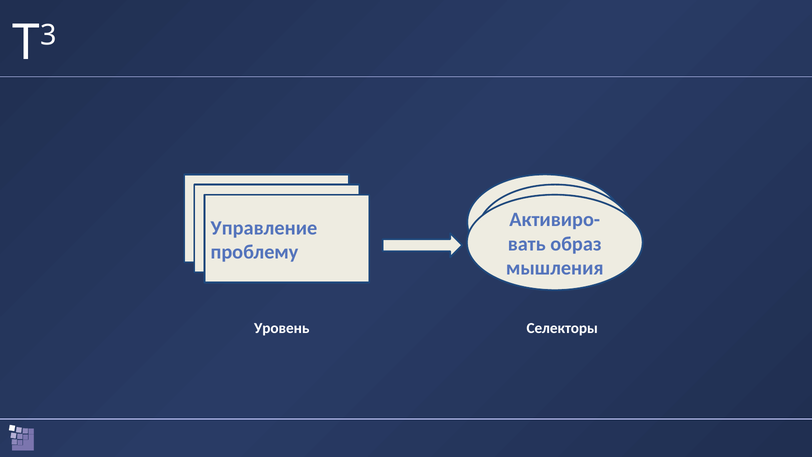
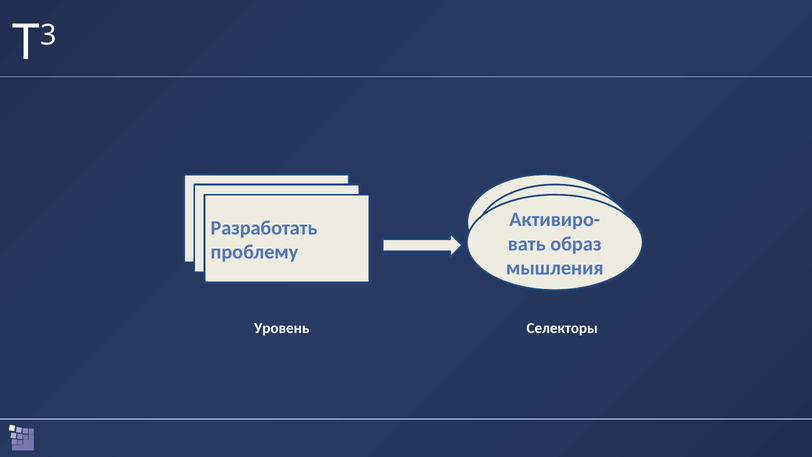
Управление: Управление -> Разработать
